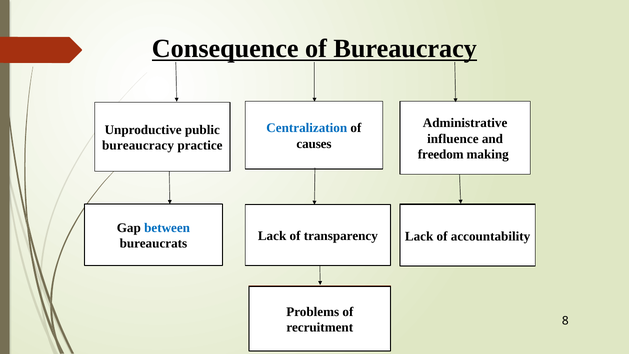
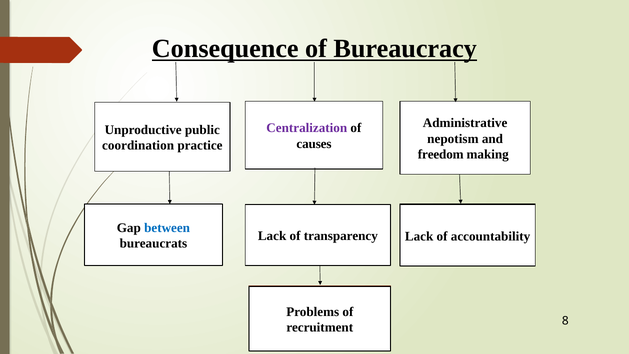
Centralization colour: blue -> purple
influence: influence -> nepotism
bureaucracy at (138, 145): bureaucracy -> coordination
